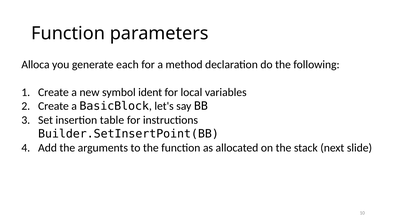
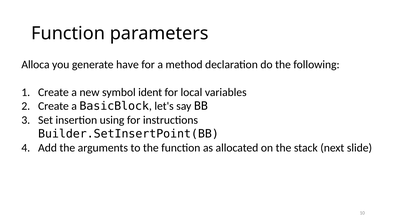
each: each -> have
table: table -> using
